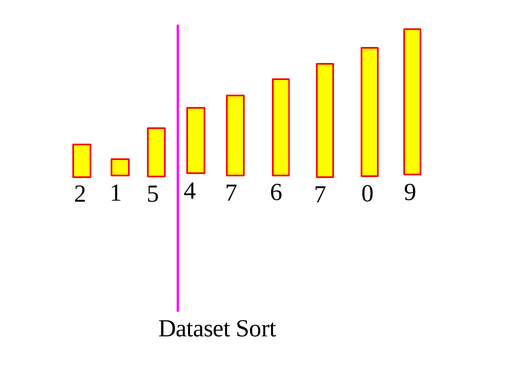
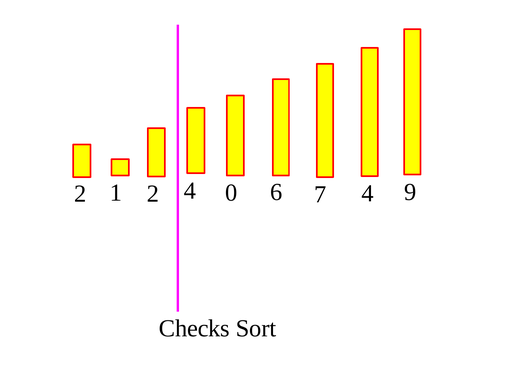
2 5: 5 -> 2
4 7: 7 -> 0
7 0: 0 -> 4
Dataset: Dataset -> Checks
